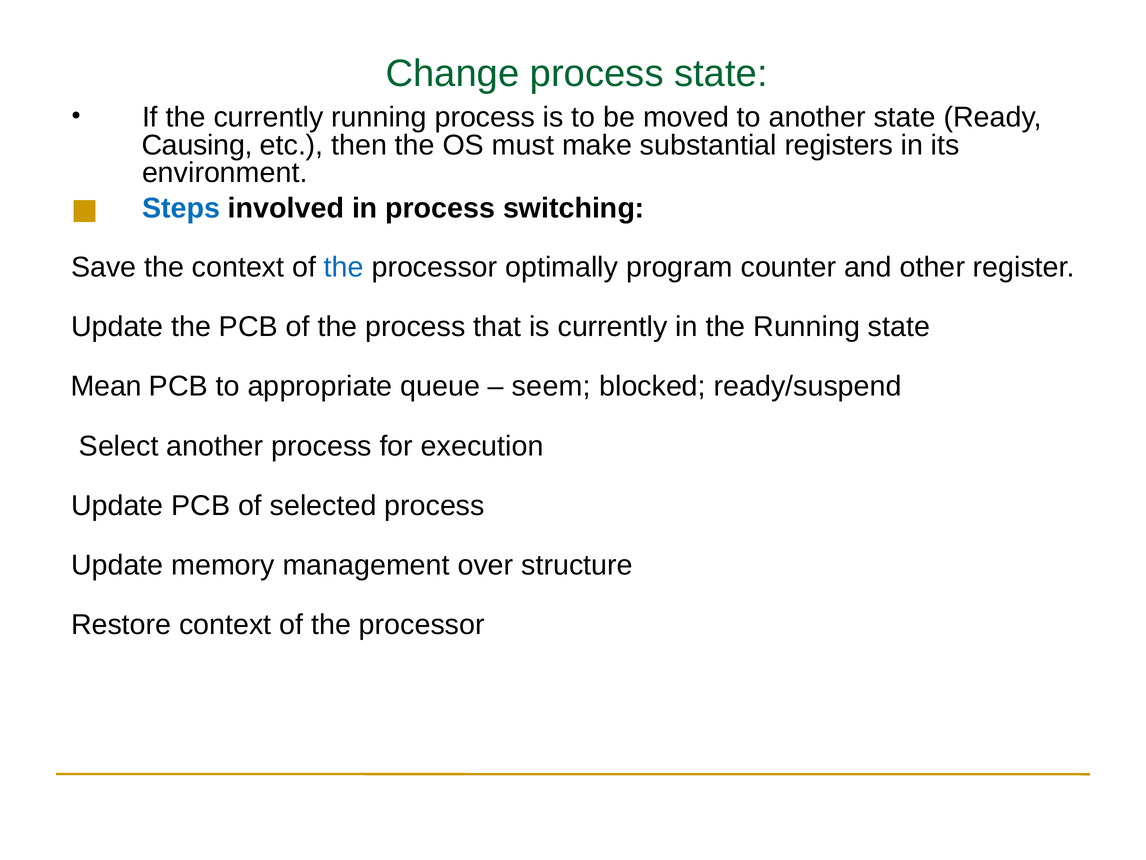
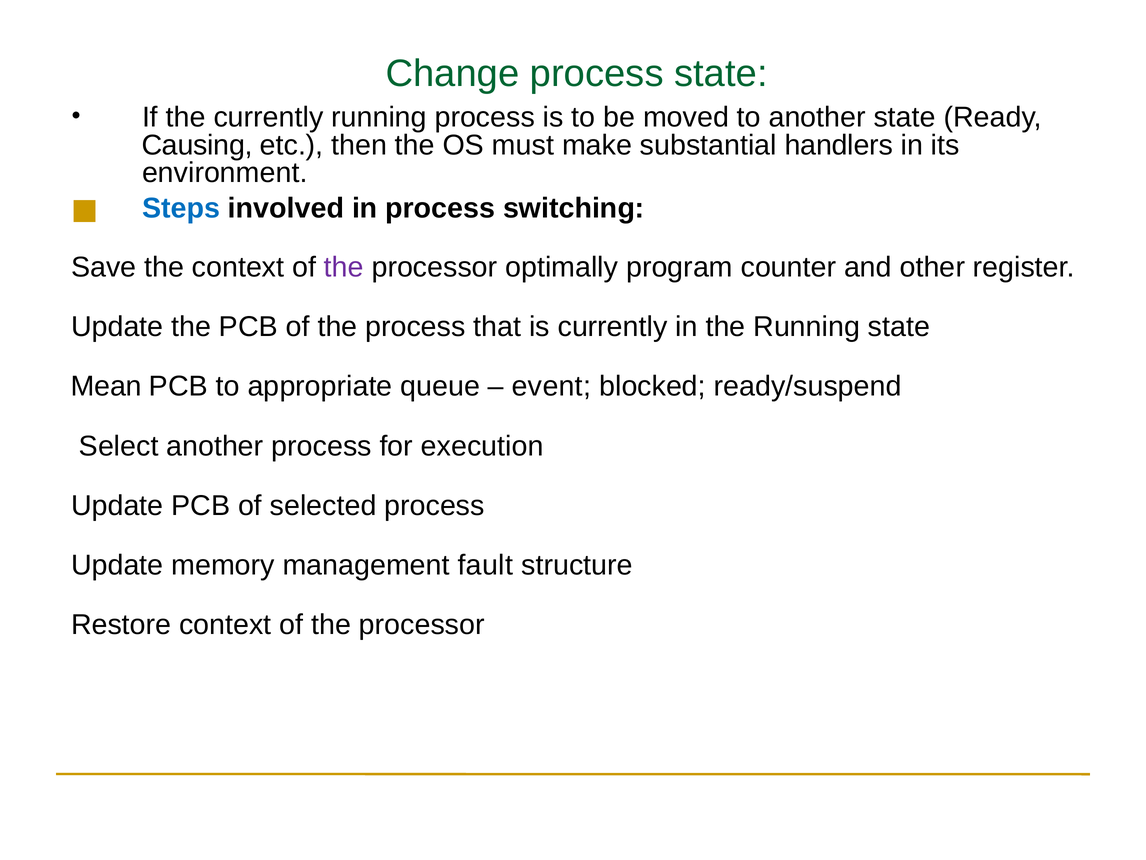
registers: registers -> handlers
the at (344, 267) colour: blue -> purple
seem: seem -> event
over: over -> fault
